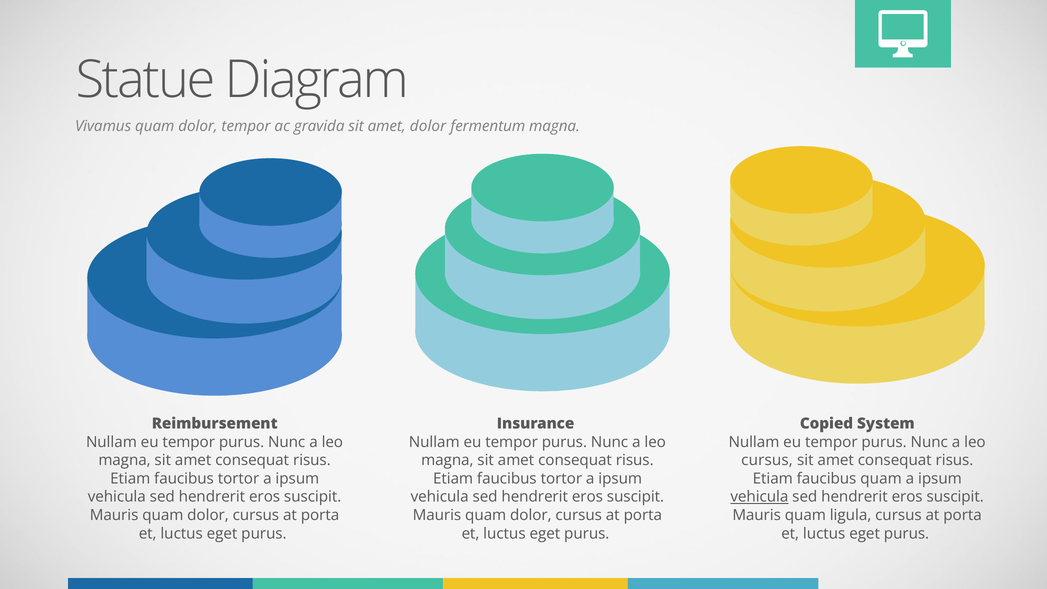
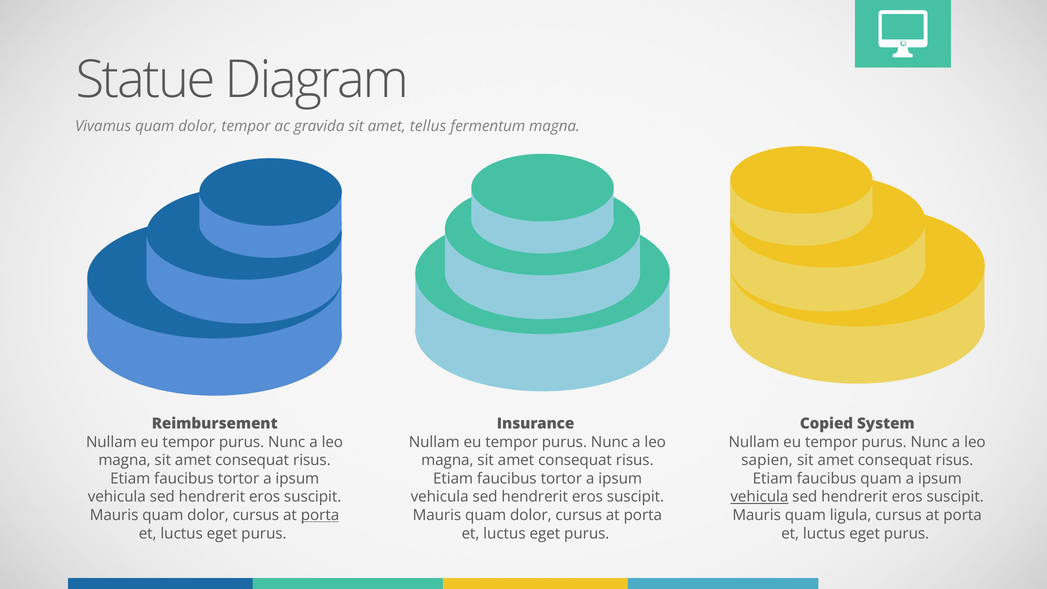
amet dolor: dolor -> tellus
cursus at (767, 460): cursus -> sapien
porta at (320, 515) underline: none -> present
